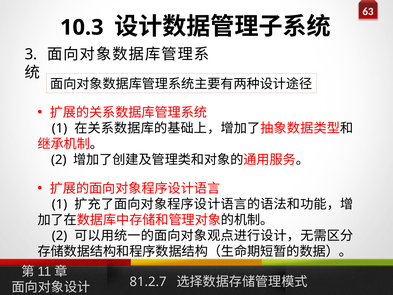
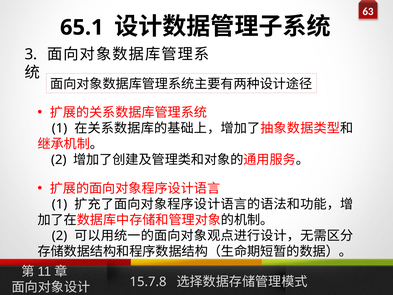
10.3: 10.3 -> 65.1
81.2.7: 81.2.7 -> 15.7.8
